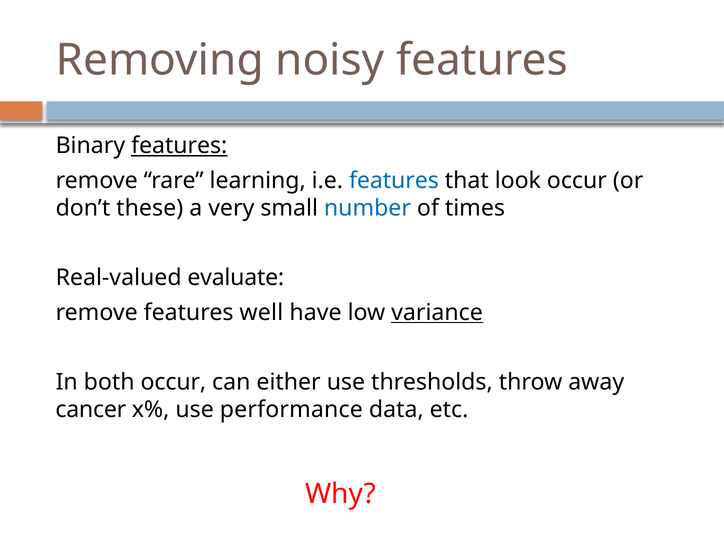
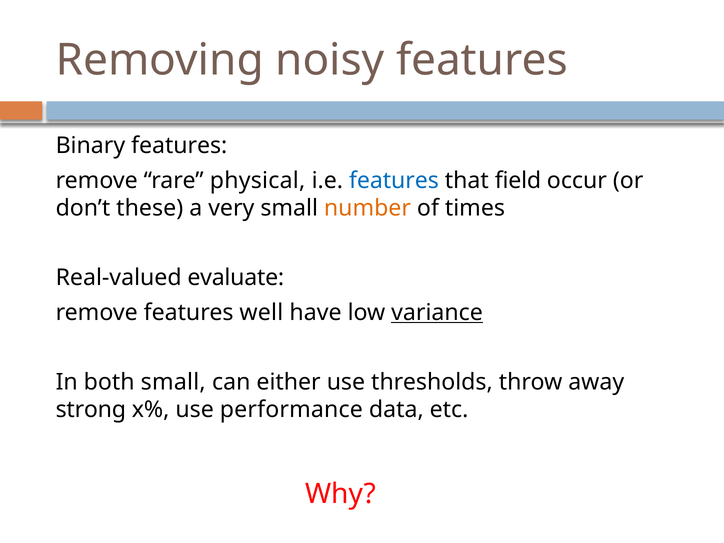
features at (179, 146) underline: present -> none
learning: learning -> physical
look: look -> field
number colour: blue -> orange
both occur: occur -> small
cancer: cancer -> strong
